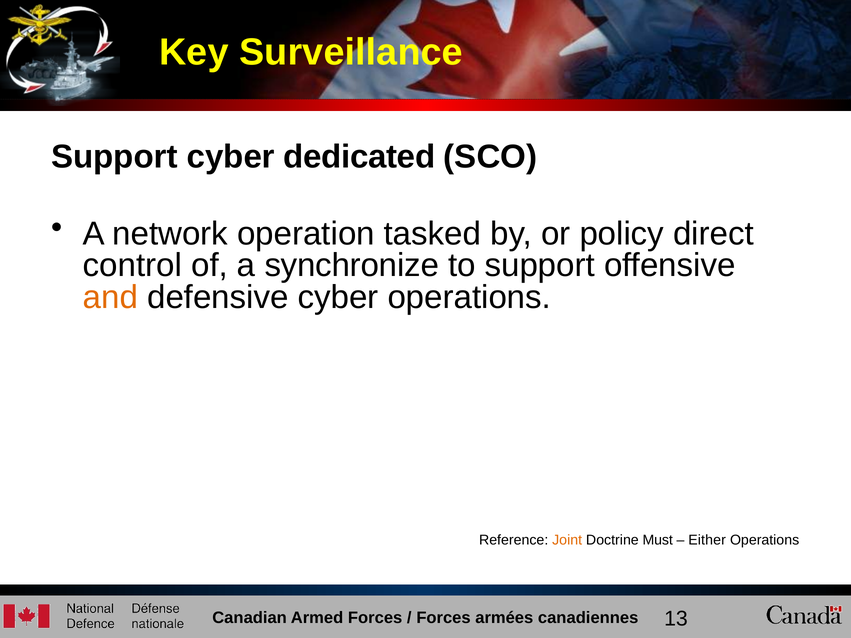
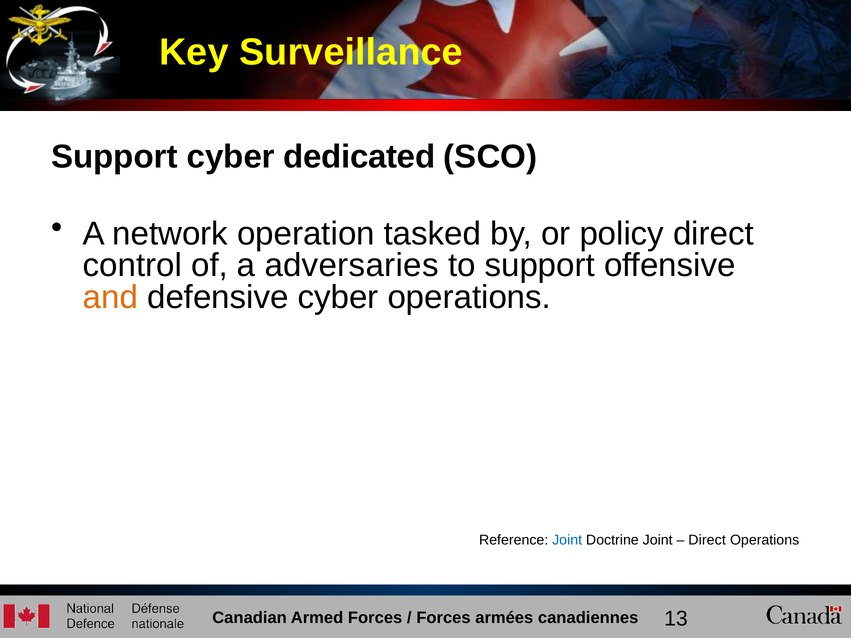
synchronize: synchronize -> adversaries
Joint at (567, 540) colour: orange -> blue
Doctrine Must: Must -> Joint
Either at (707, 540): Either -> Direct
